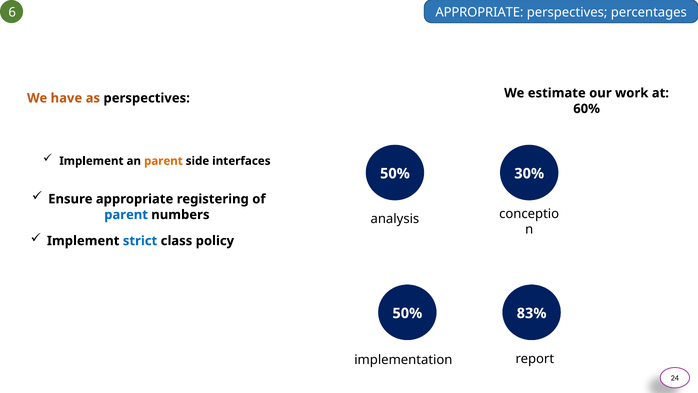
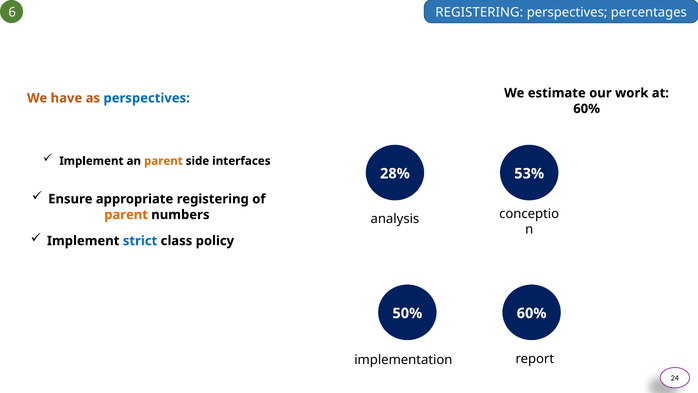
APPROPRIATE at (479, 12): APPROPRIATE -> REGISTERING
perspectives at (147, 98) colour: black -> blue
50% at (395, 173): 50% -> 28%
30%: 30% -> 53%
parent at (126, 215) colour: blue -> orange
83% at (532, 313): 83% -> 60%
